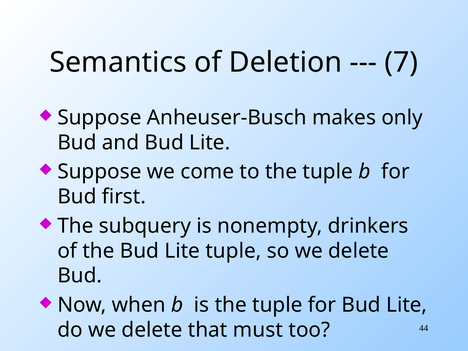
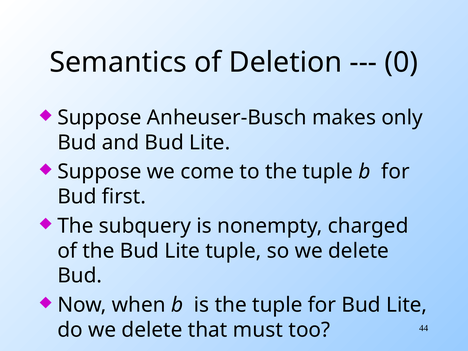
7: 7 -> 0
drinkers: drinkers -> charged
